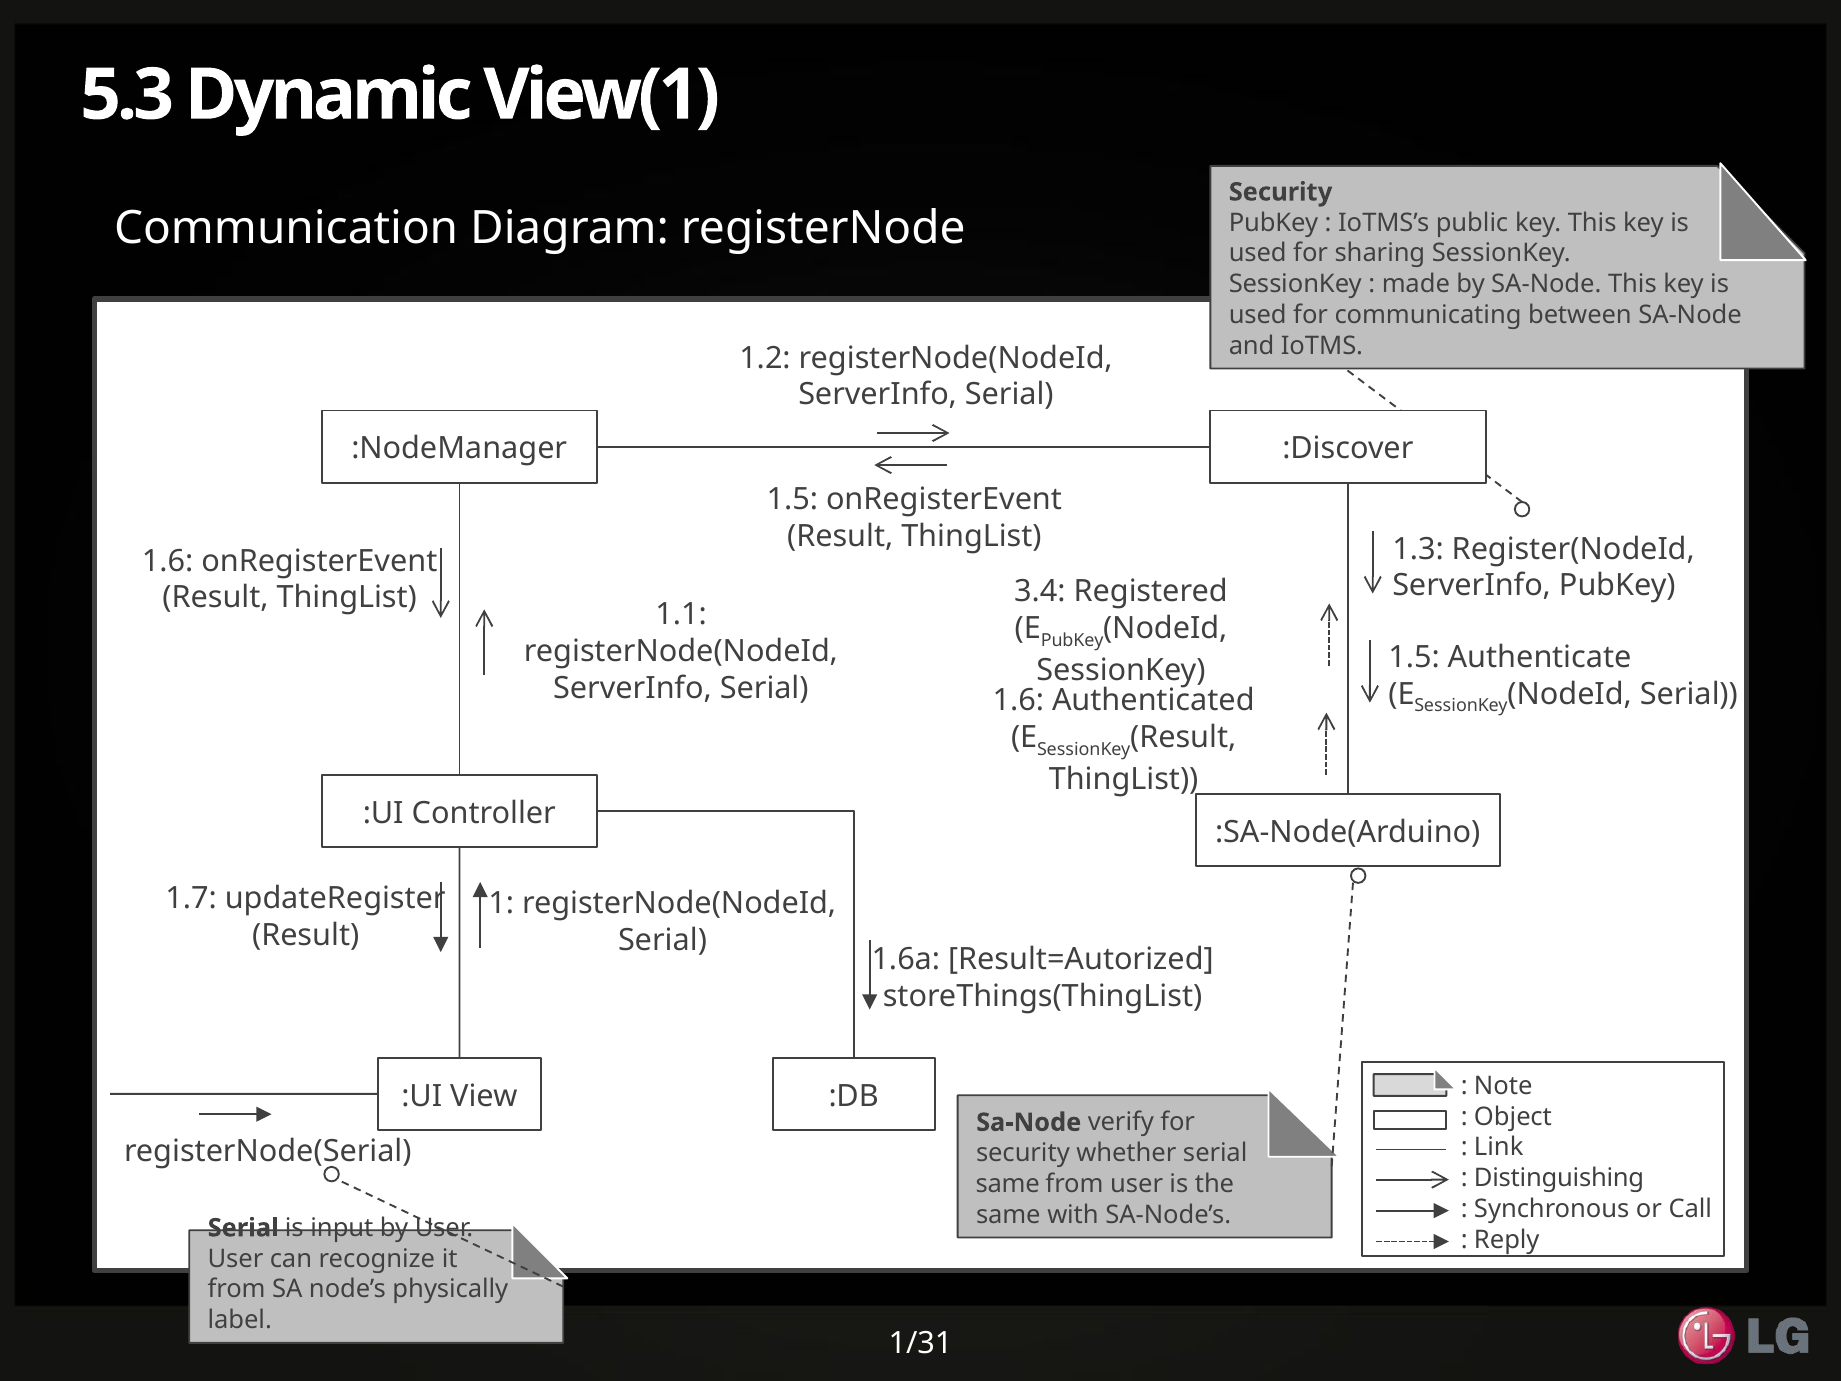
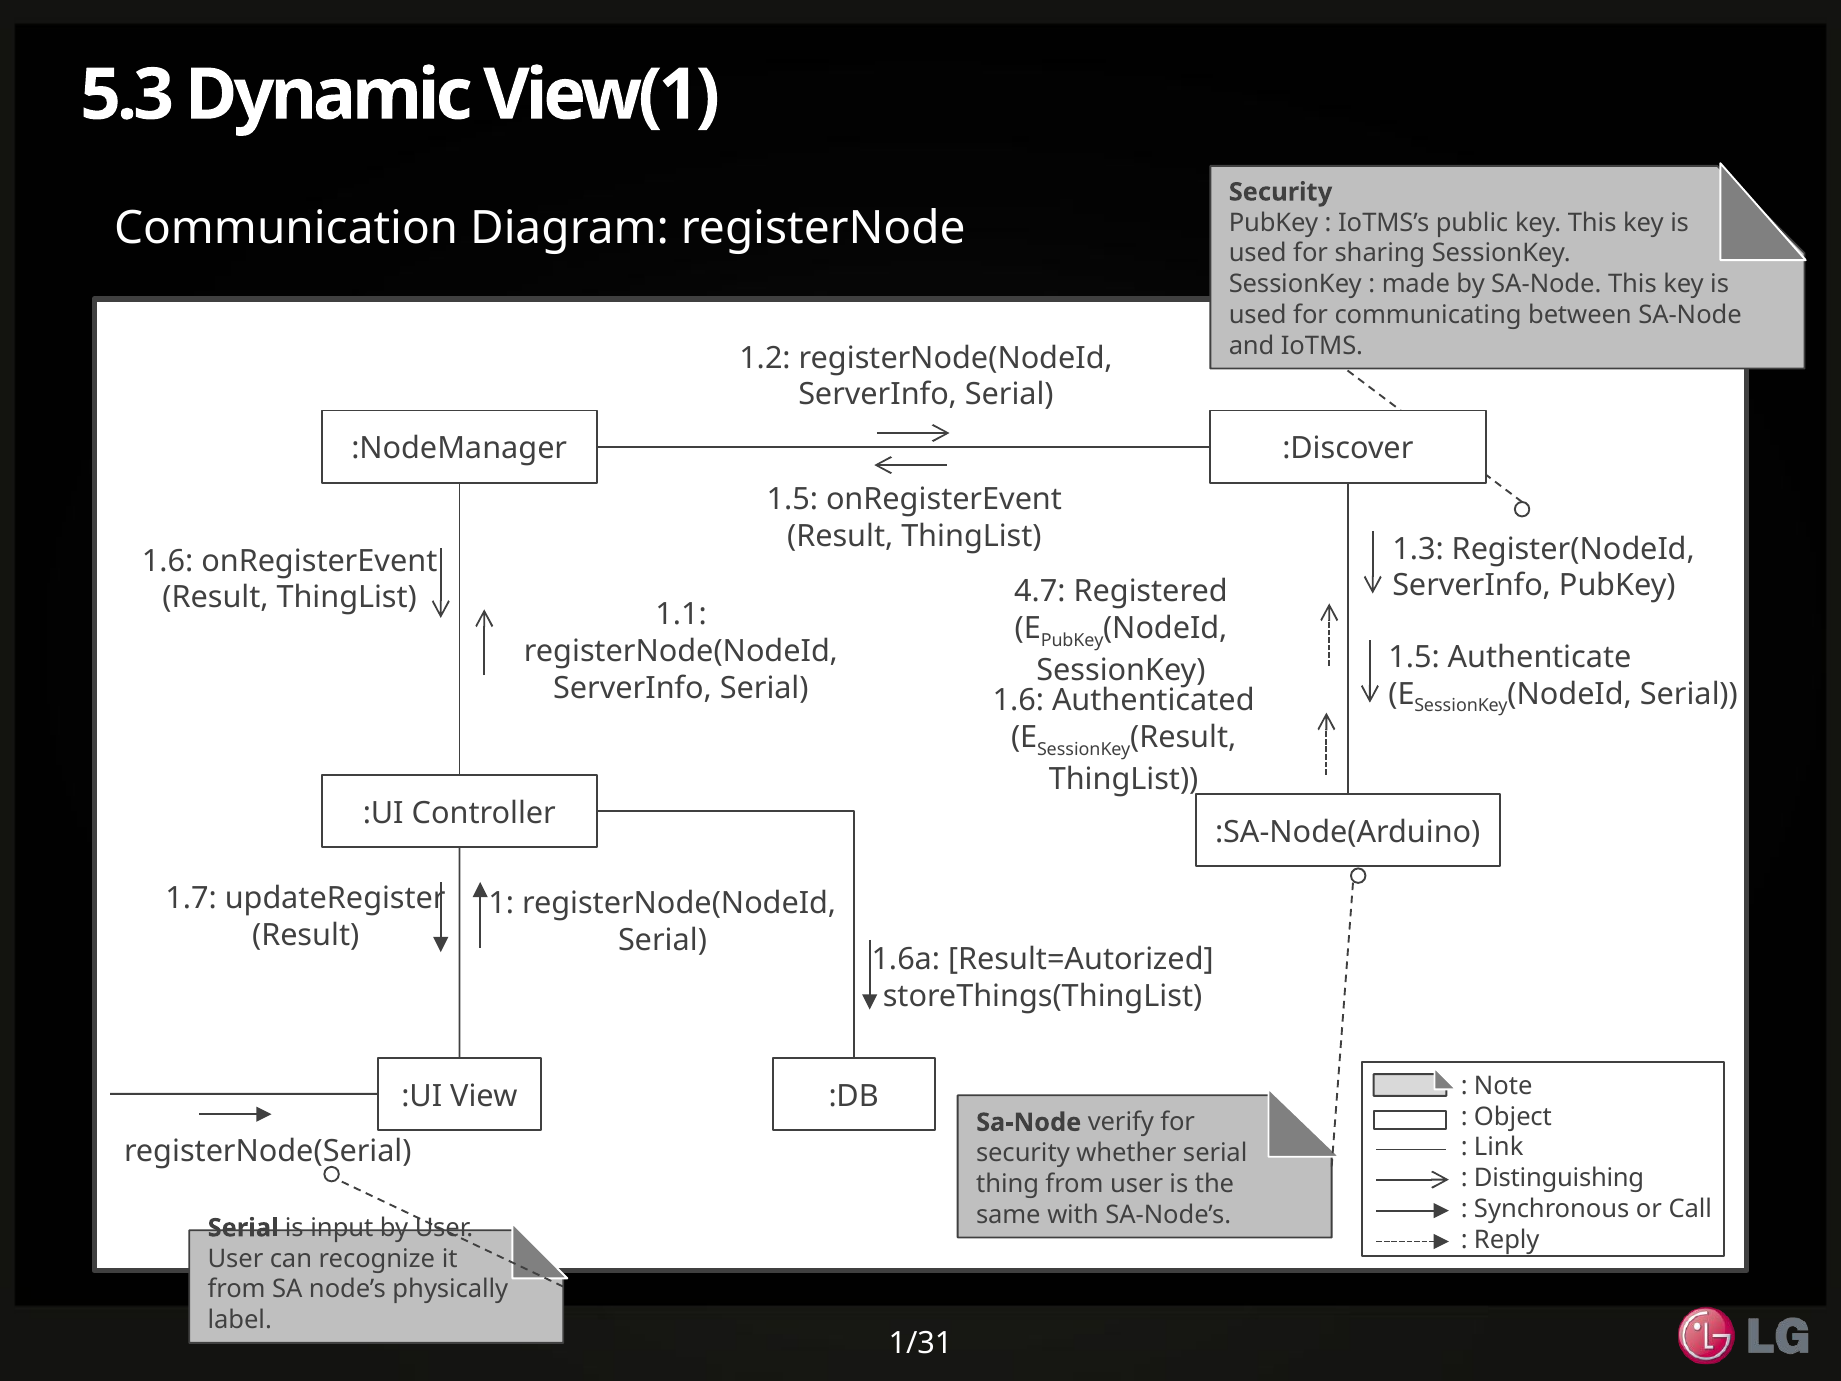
3.4: 3.4 -> 4.7
same at (1008, 1184): same -> thing
